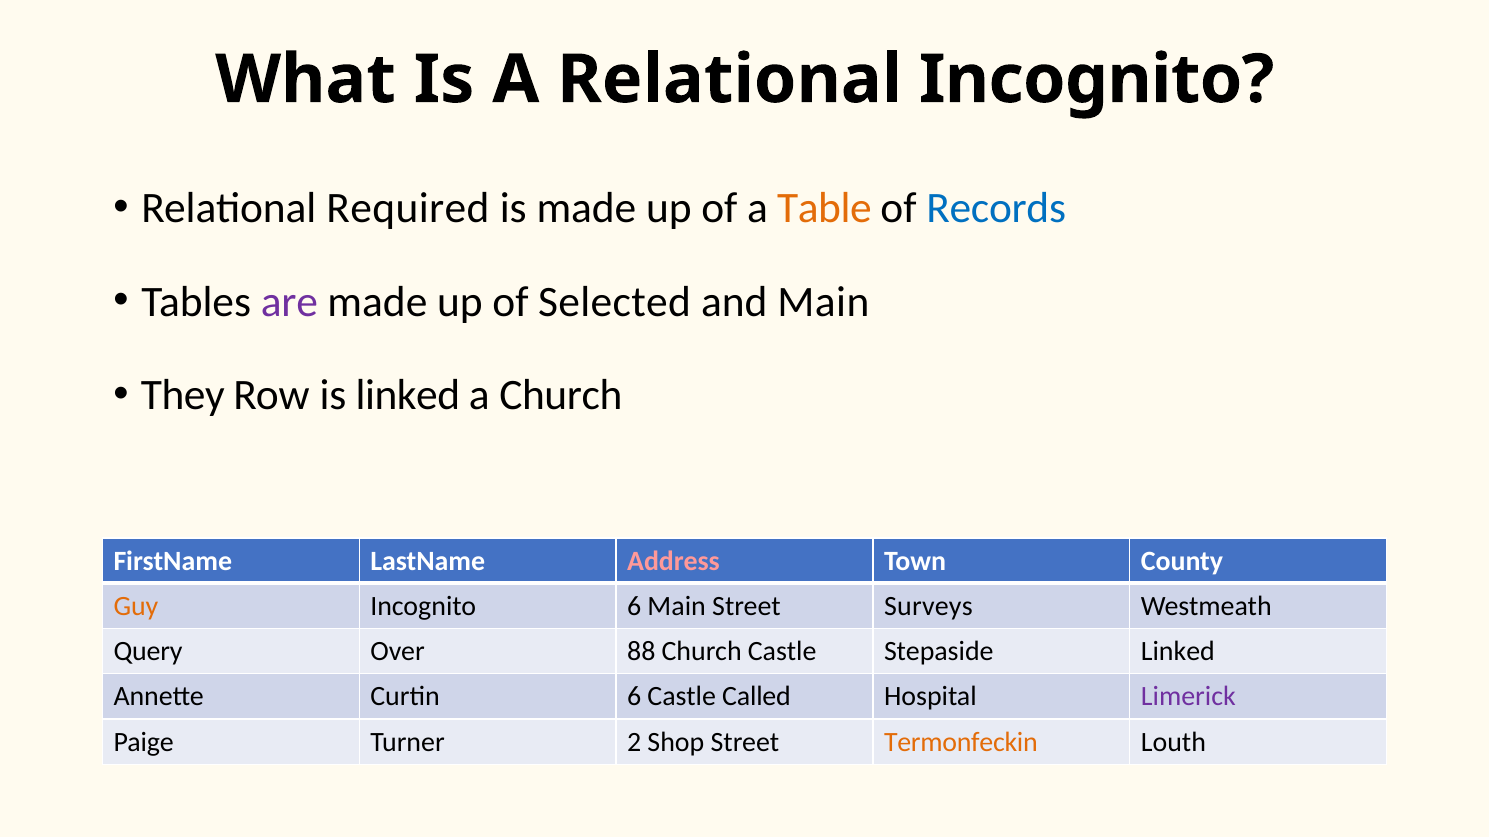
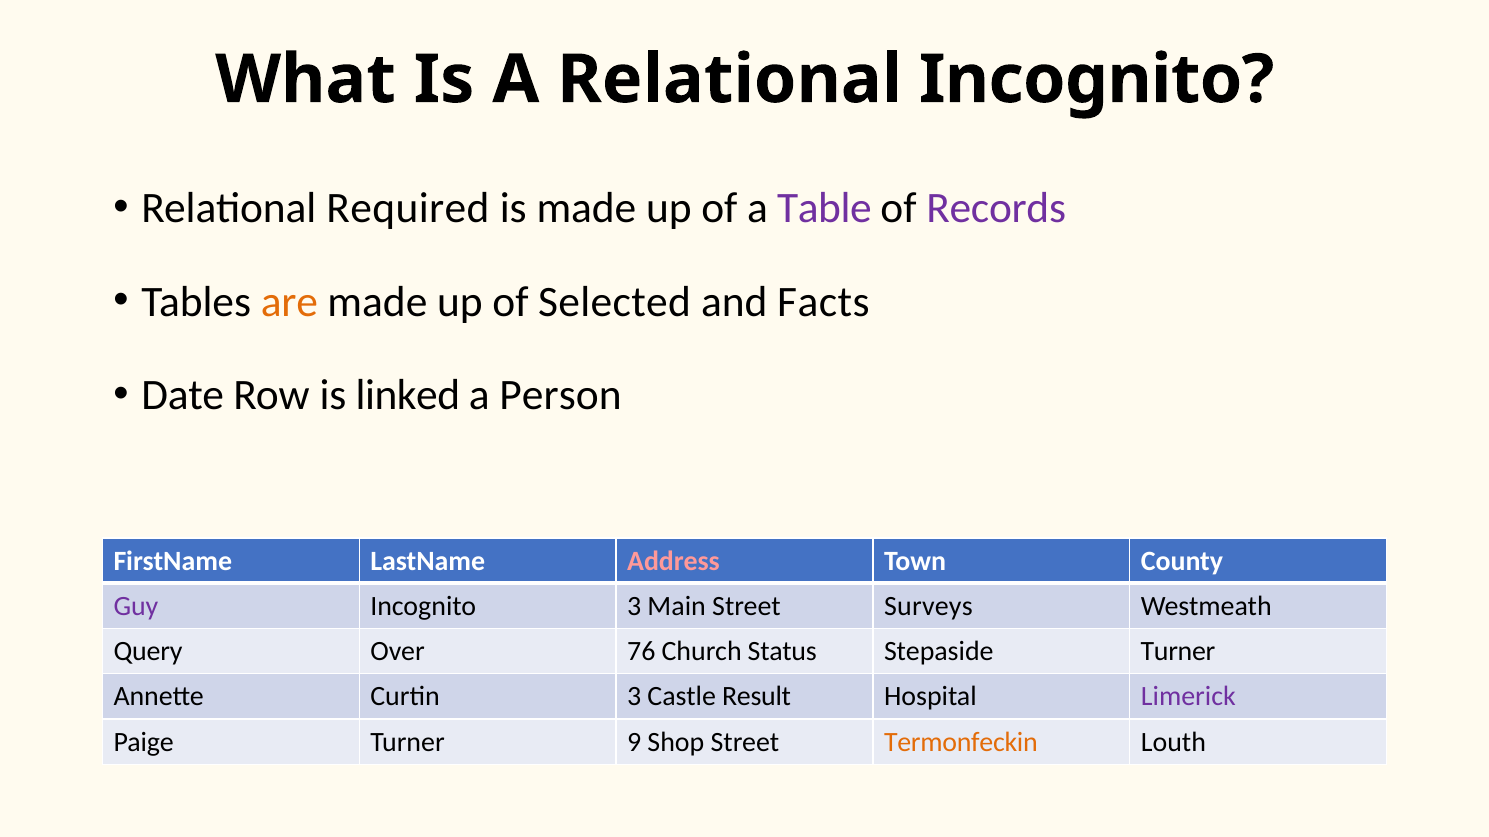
Table colour: orange -> purple
Records colour: blue -> purple
are colour: purple -> orange
and Main: Main -> Facts
They: They -> Date
a Church: Church -> Person
Guy colour: orange -> purple
Incognito 6: 6 -> 3
88: 88 -> 76
Church Castle: Castle -> Status
Stepaside Linked: Linked -> Turner
Curtin 6: 6 -> 3
Called: Called -> Result
2: 2 -> 9
